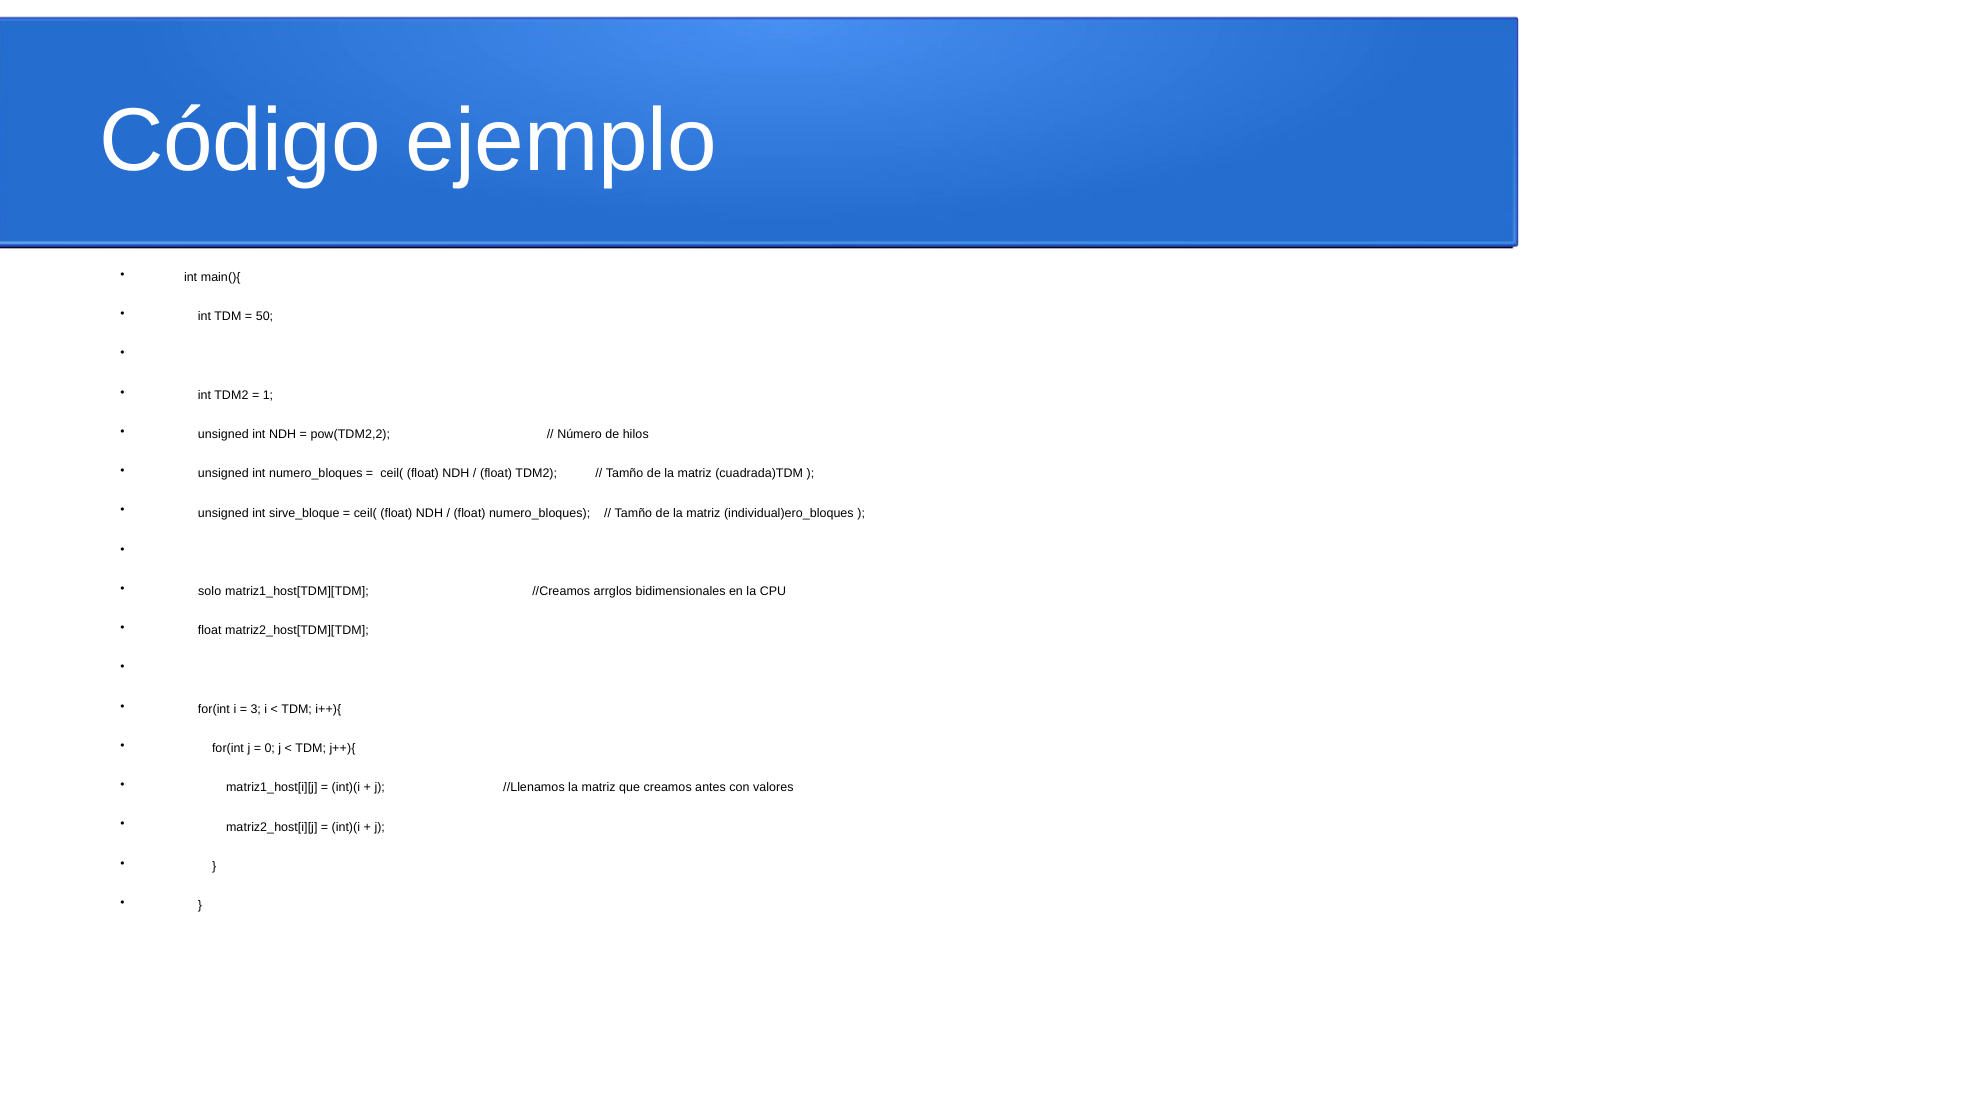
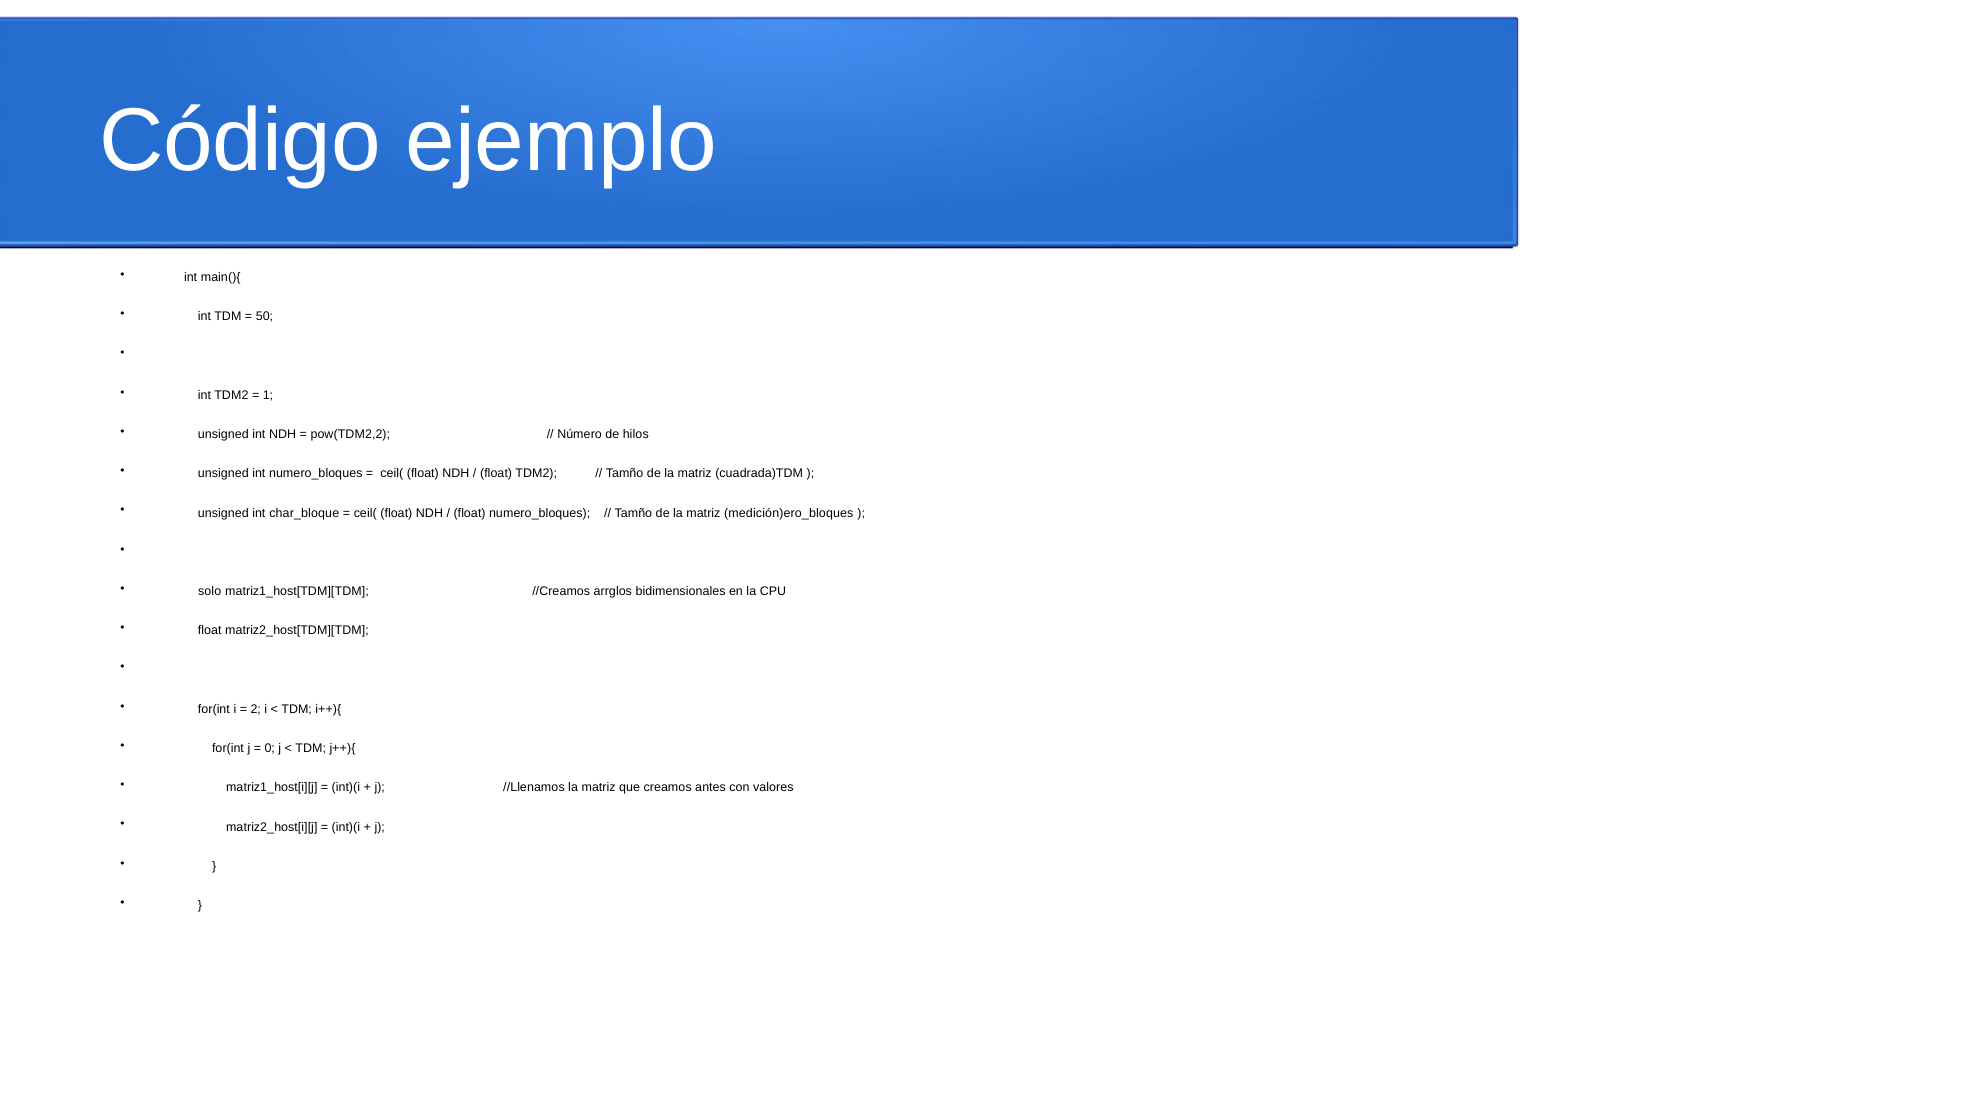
sirve_bloque: sirve_bloque -> char_bloque
individual)ero_bloques: individual)ero_bloques -> medición)ero_bloques
3: 3 -> 2
